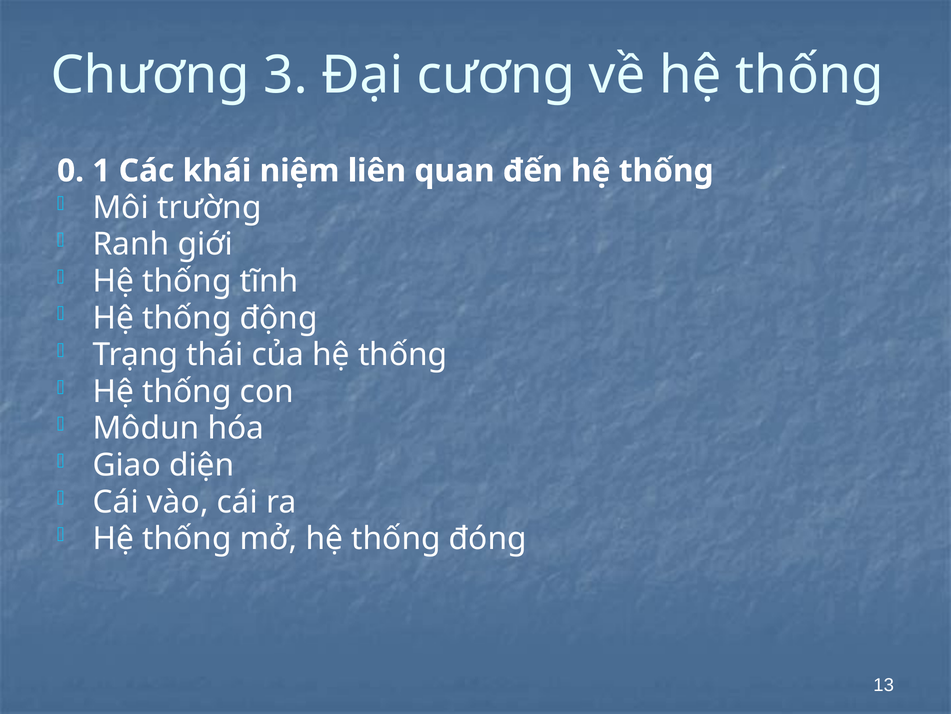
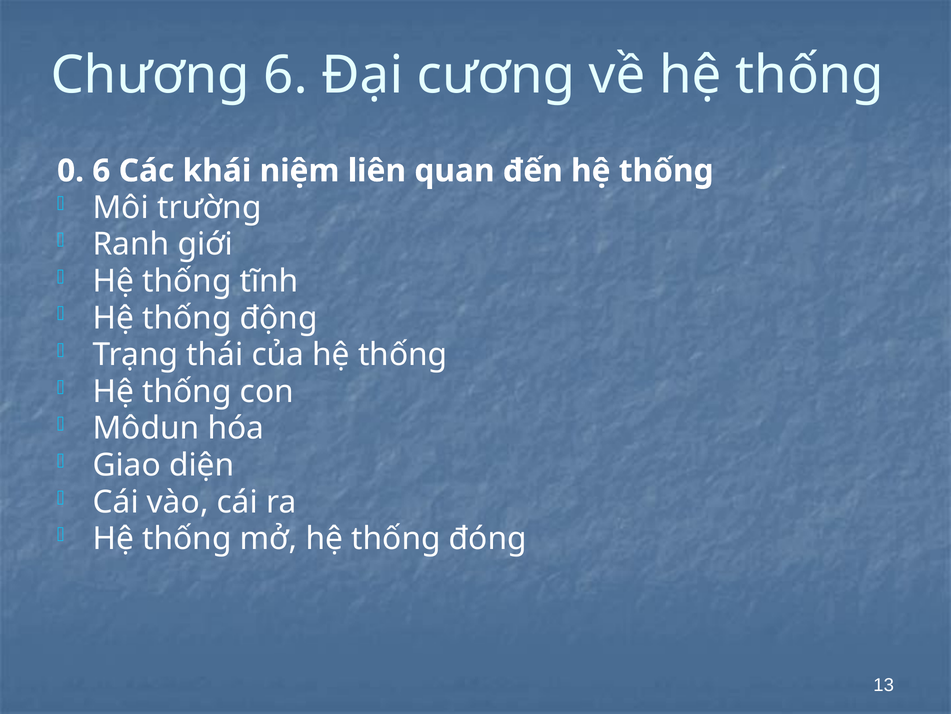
Chương 3: 3 -> 6
0 1: 1 -> 6
